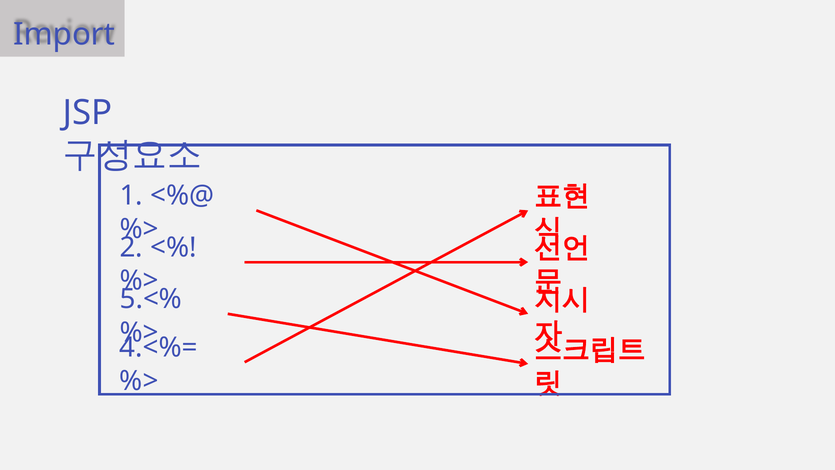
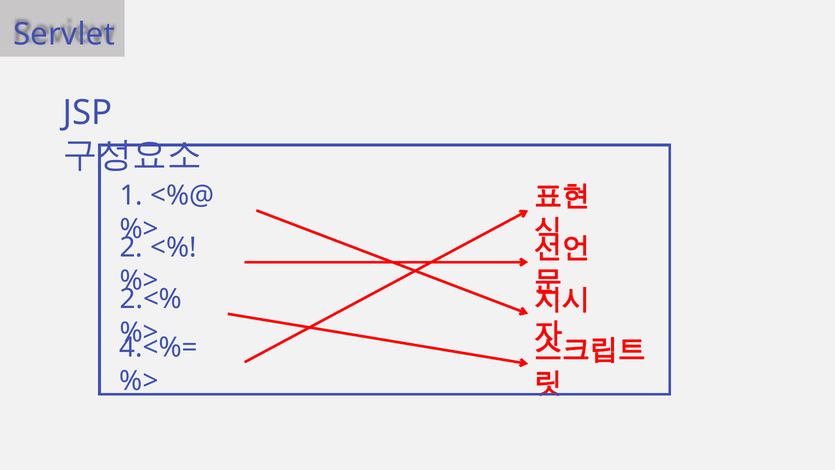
Import: Import -> Servlet
5.<%: 5.<% -> 2.<%
